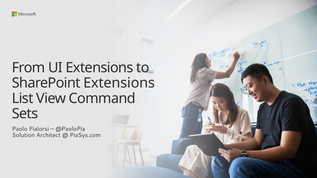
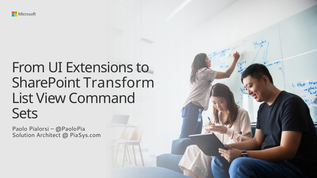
SharePoint Extensions: Extensions -> Transform
